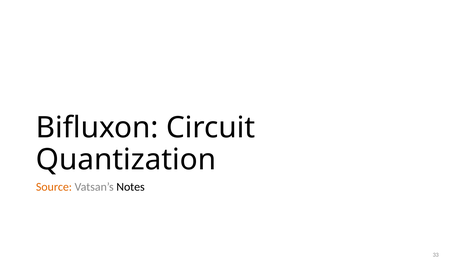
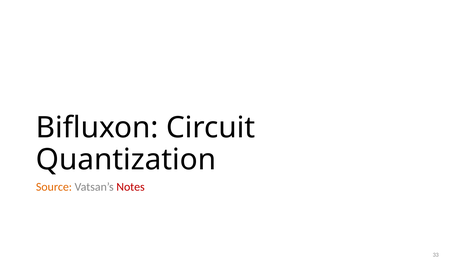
Notes colour: black -> red
